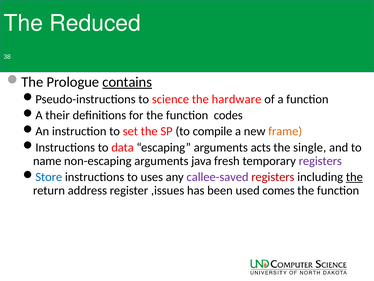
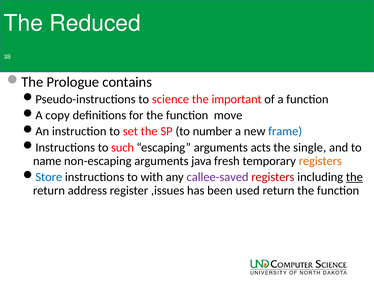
contains underline: present -> none
hardware: hardware -> important
their: their -> copy
codes: codes -> move
compile: compile -> number
frame colour: orange -> blue
data: data -> such
registers at (320, 161) colour: purple -> orange
uses: uses -> with
used comes: comes -> return
